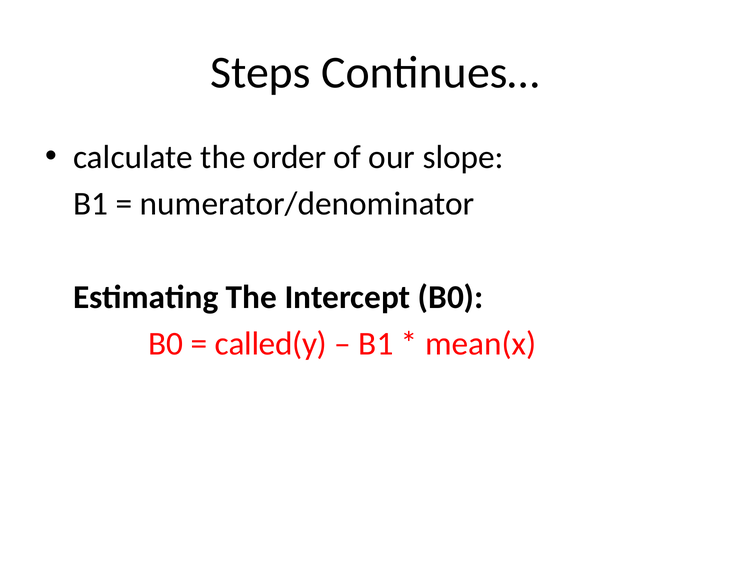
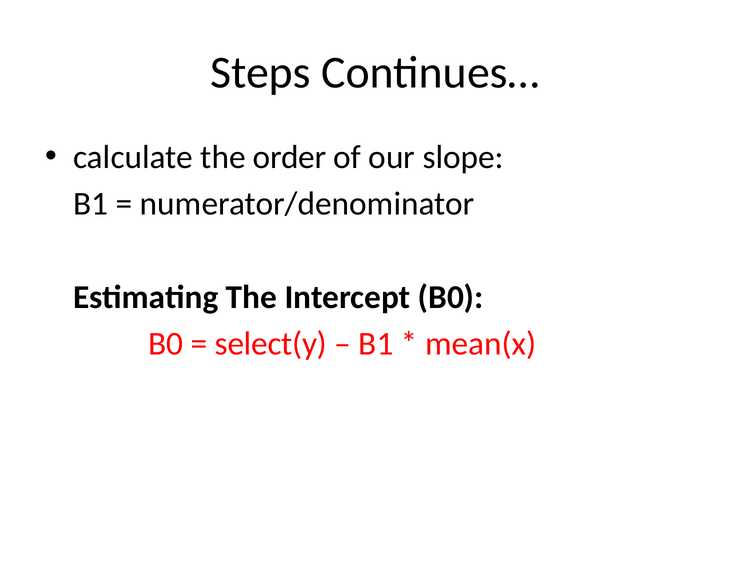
called(y: called(y -> select(y
